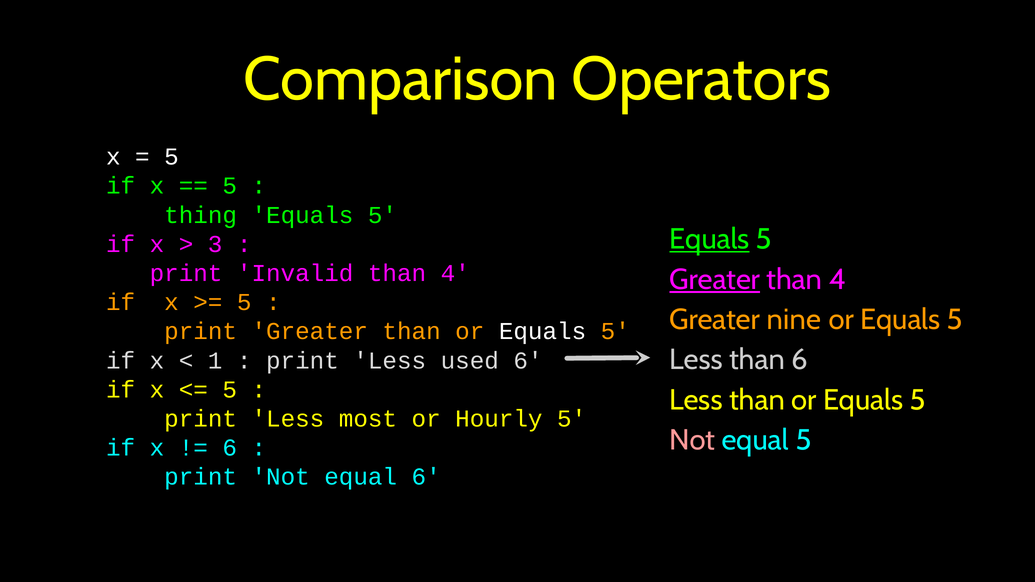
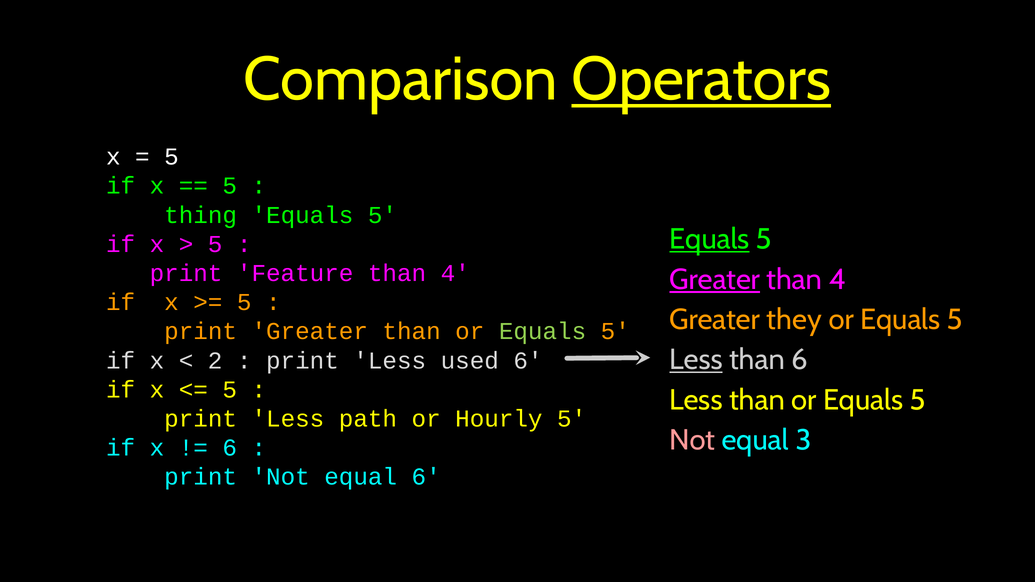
Operators underline: none -> present
3 at (215, 244): 3 -> 5
Invalid: Invalid -> Feature
nine: nine -> they
Equals at (543, 332) colour: white -> light green
Less at (696, 360) underline: none -> present
1: 1 -> 2
most: most -> path
equal 5: 5 -> 3
